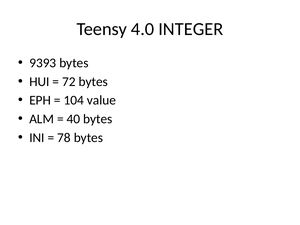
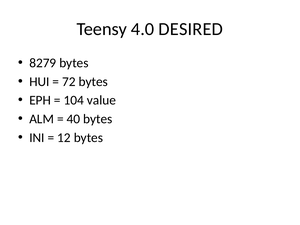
INTEGER: INTEGER -> DESIRED
9393: 9393 -> 8279
78: 78 -> 12
